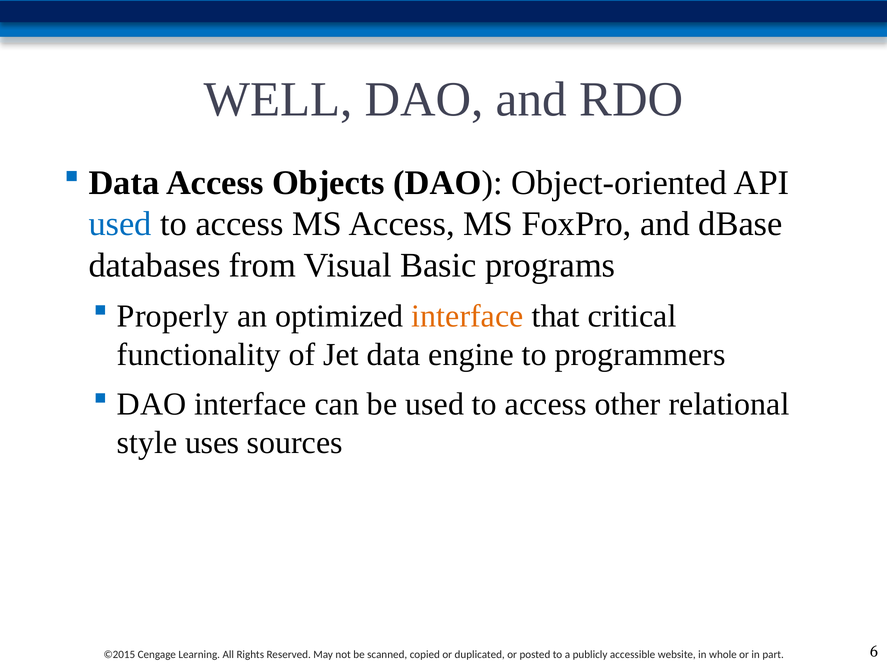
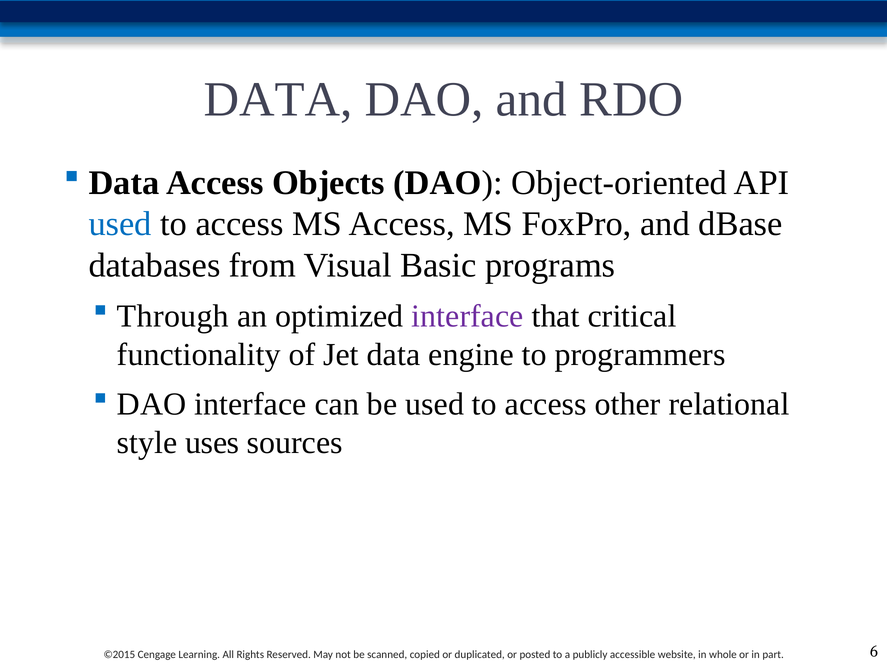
WELL at (278, 100): WELL -> DATA
Properly: Properly -> Through
interface at (467, 316) colour: orange -> purple
